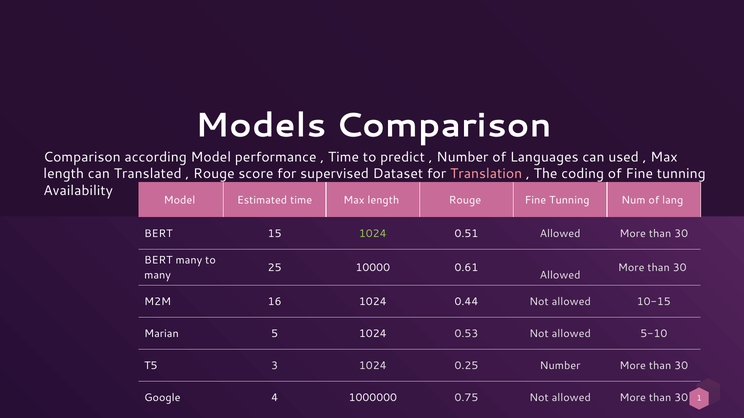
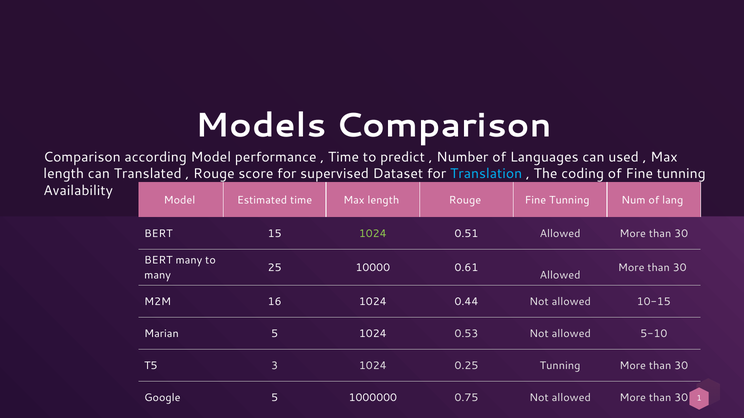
Translation colour: pink -> light blue
0.25 Number: Number -> Tunning
Google 4: 4 -> 5
